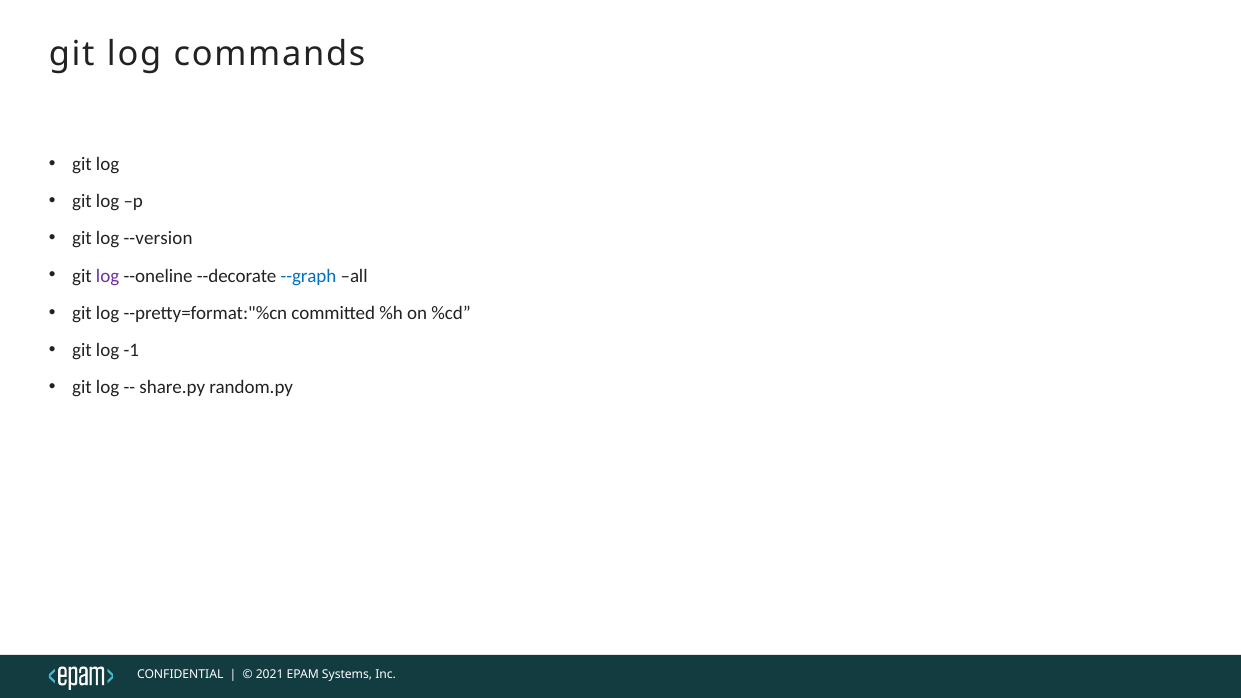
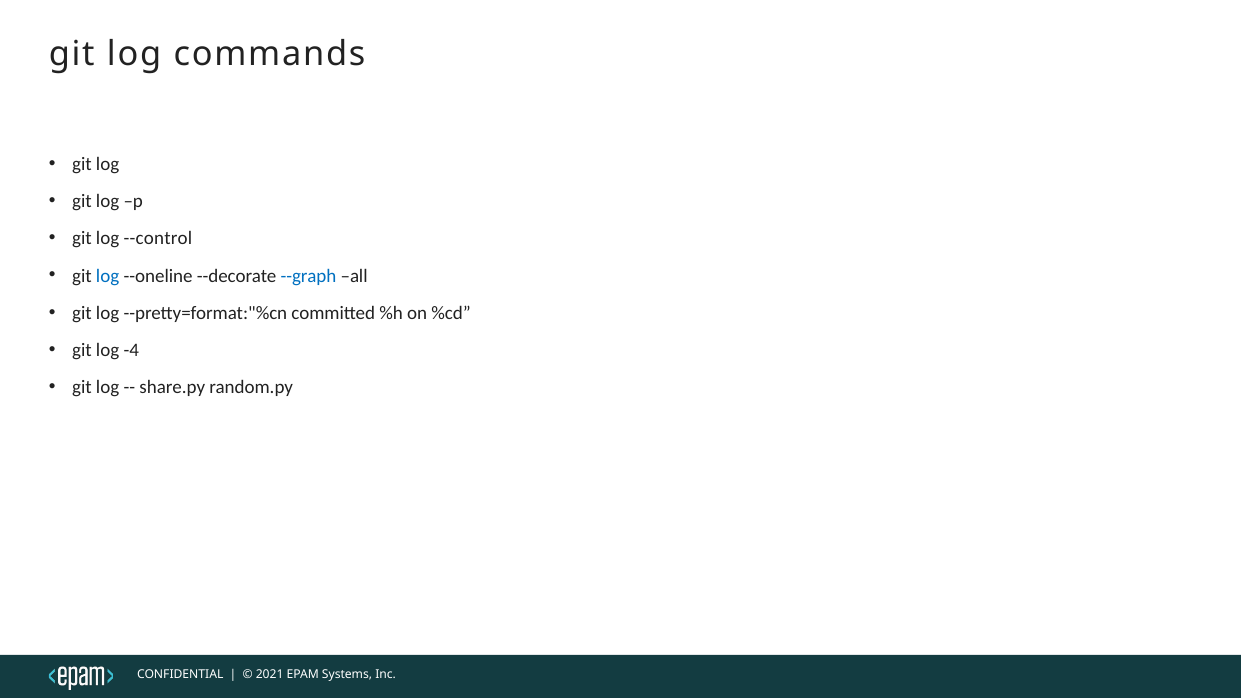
--version: --version -> --control
log at (108, 276) colour: purple -> blue
-1: -1 -> -4
